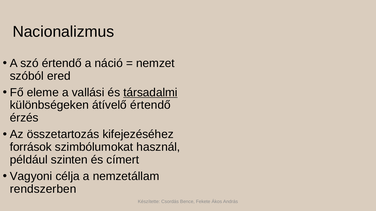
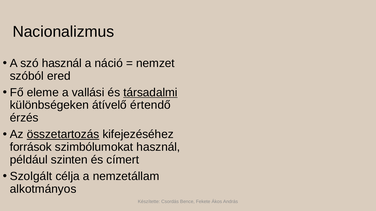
szó értendő: értendő -> használ
összetartozás underline: none -> present
Vagyoni: Vagyoni -> Szolgált
rendszerben: rendszerben -> alkotmányos
